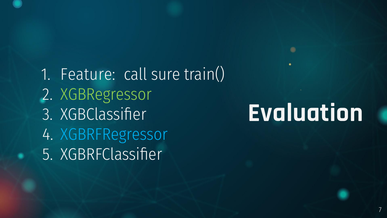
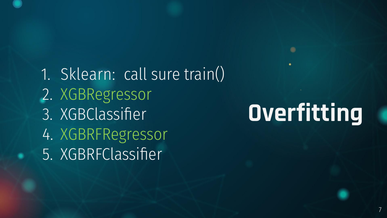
Feature: Feature -> Sklearn
Evaluation: Evaluation -> Overfitting
XGBRFRegressor colour: light blue -> light green
